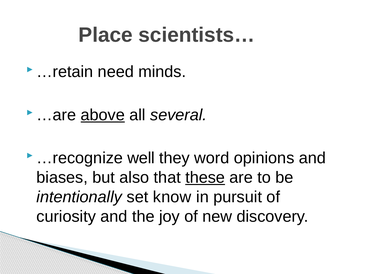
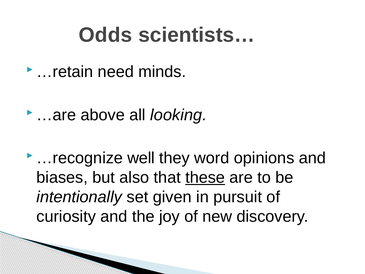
Place: Place -> Odds
above underline: present -> none
several: several -> looking
know: know -> given
